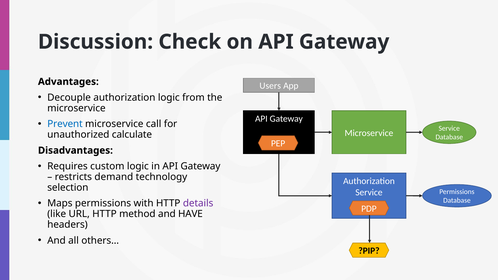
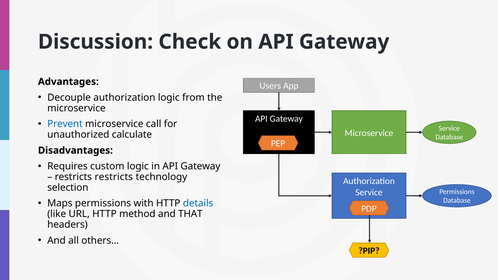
restricts demand: demand -> restricts
details colour: purple -> blue
HAVE: HAVE -> THAT
